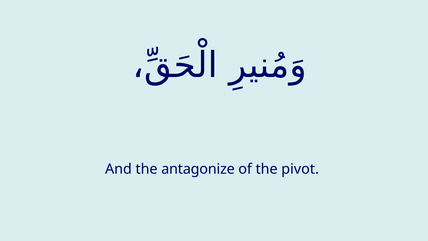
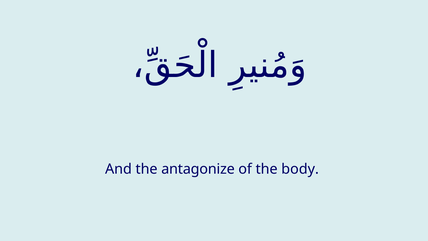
pivot: pivot -> body
